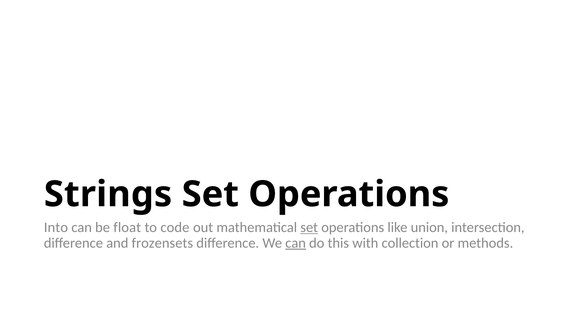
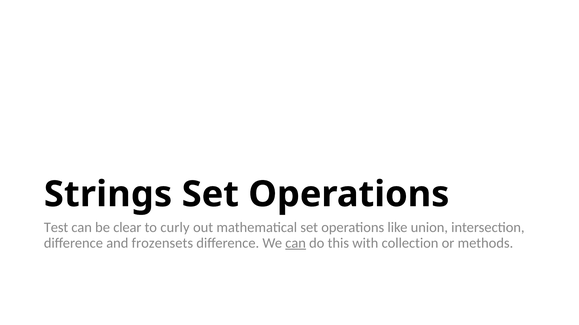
Into: Into -> Test
float: float -> clear
code: code -> curly
set at (309, 228) underline: present -> none
